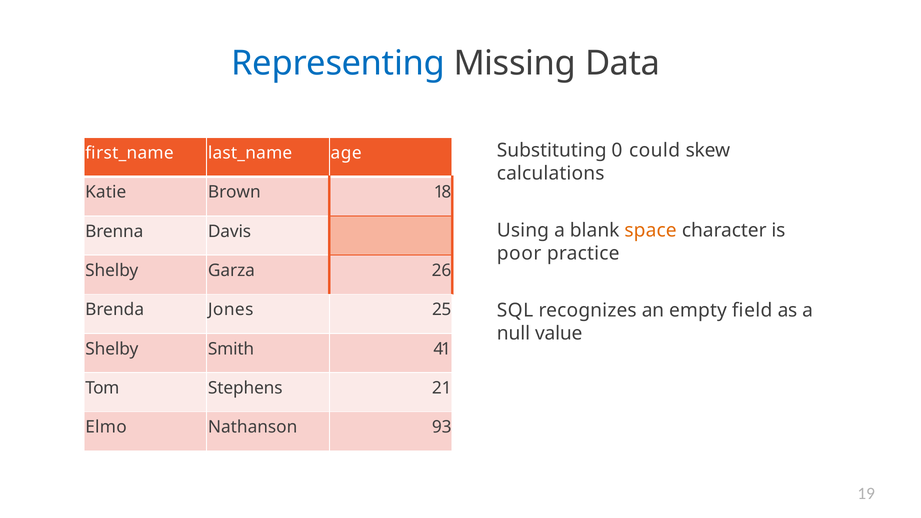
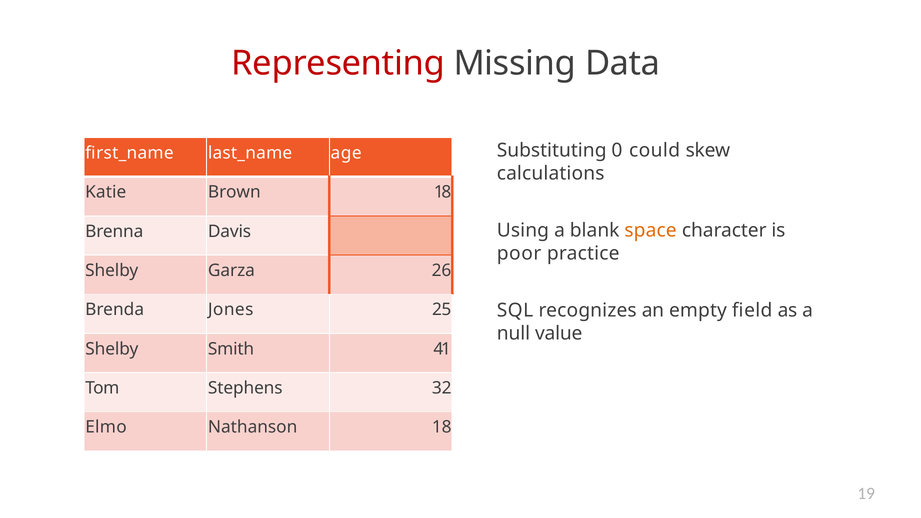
Representing colour: blue -> red
21: 21 -> 32
Nathanson 93: 93 -> 18
